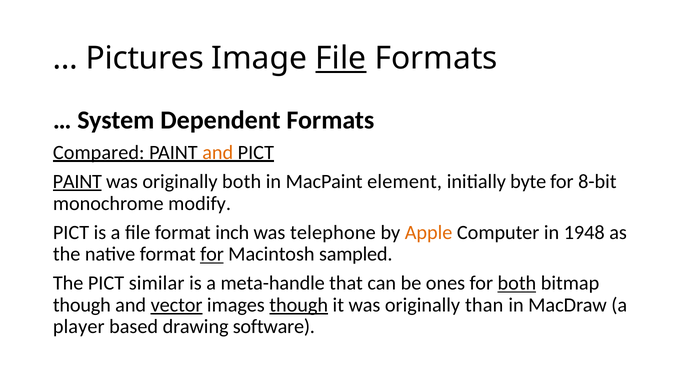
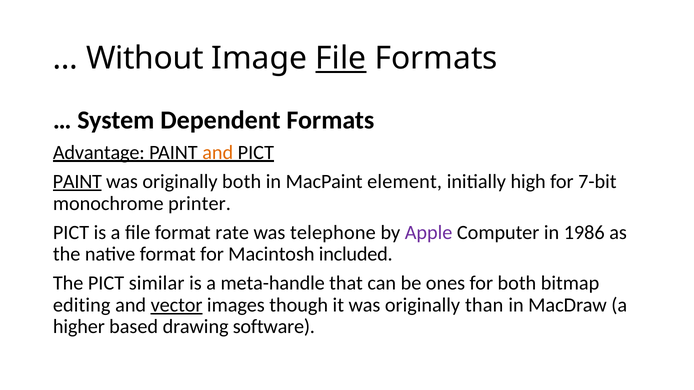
Pictures: Pictures -> Without
Compared: Compared -> Advantage
byte: byte -> high
8-bit: 8-bit -> 7-bit
modify: modify -> printer
inch: inch -> rate
Apple colour: orange -> purple
1948: 1948 -> 1986
for at (212, 254) underline: present -> none
sampled: sampled -> included
both at (517, 283) underline: present -> none
though at (82, 305): though -> editing
though at (299, 305) underline: present -> none
player: player -> higher
